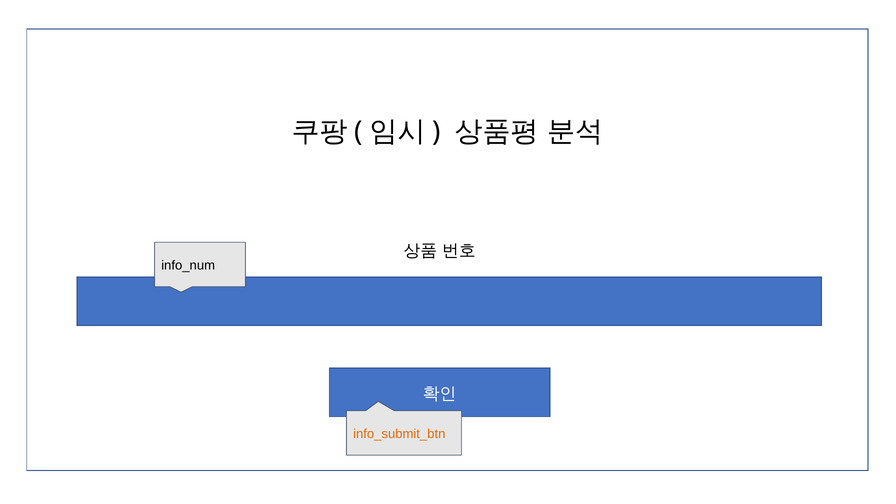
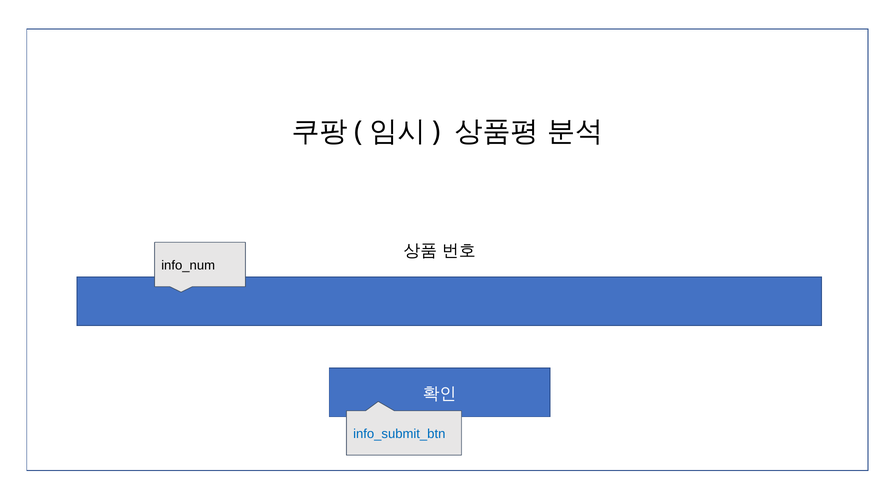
info_submit_btn colour: orange -> blue
